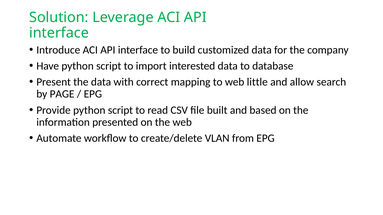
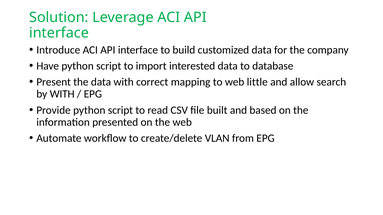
by PAGE: PAGE -> WITH
